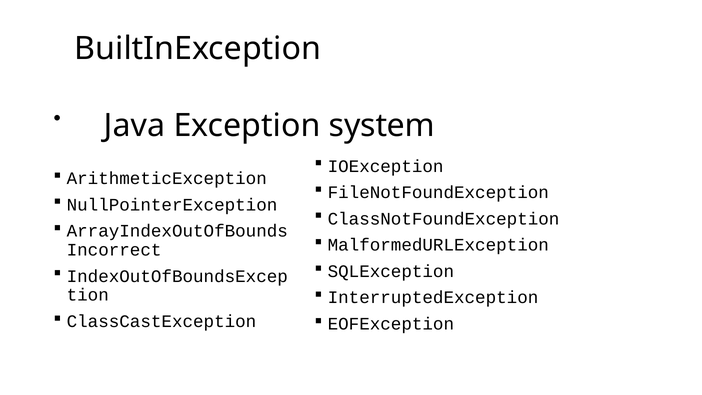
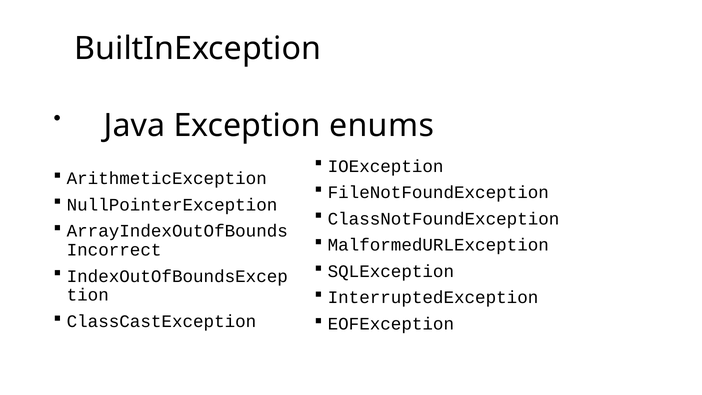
system: system -> enums
